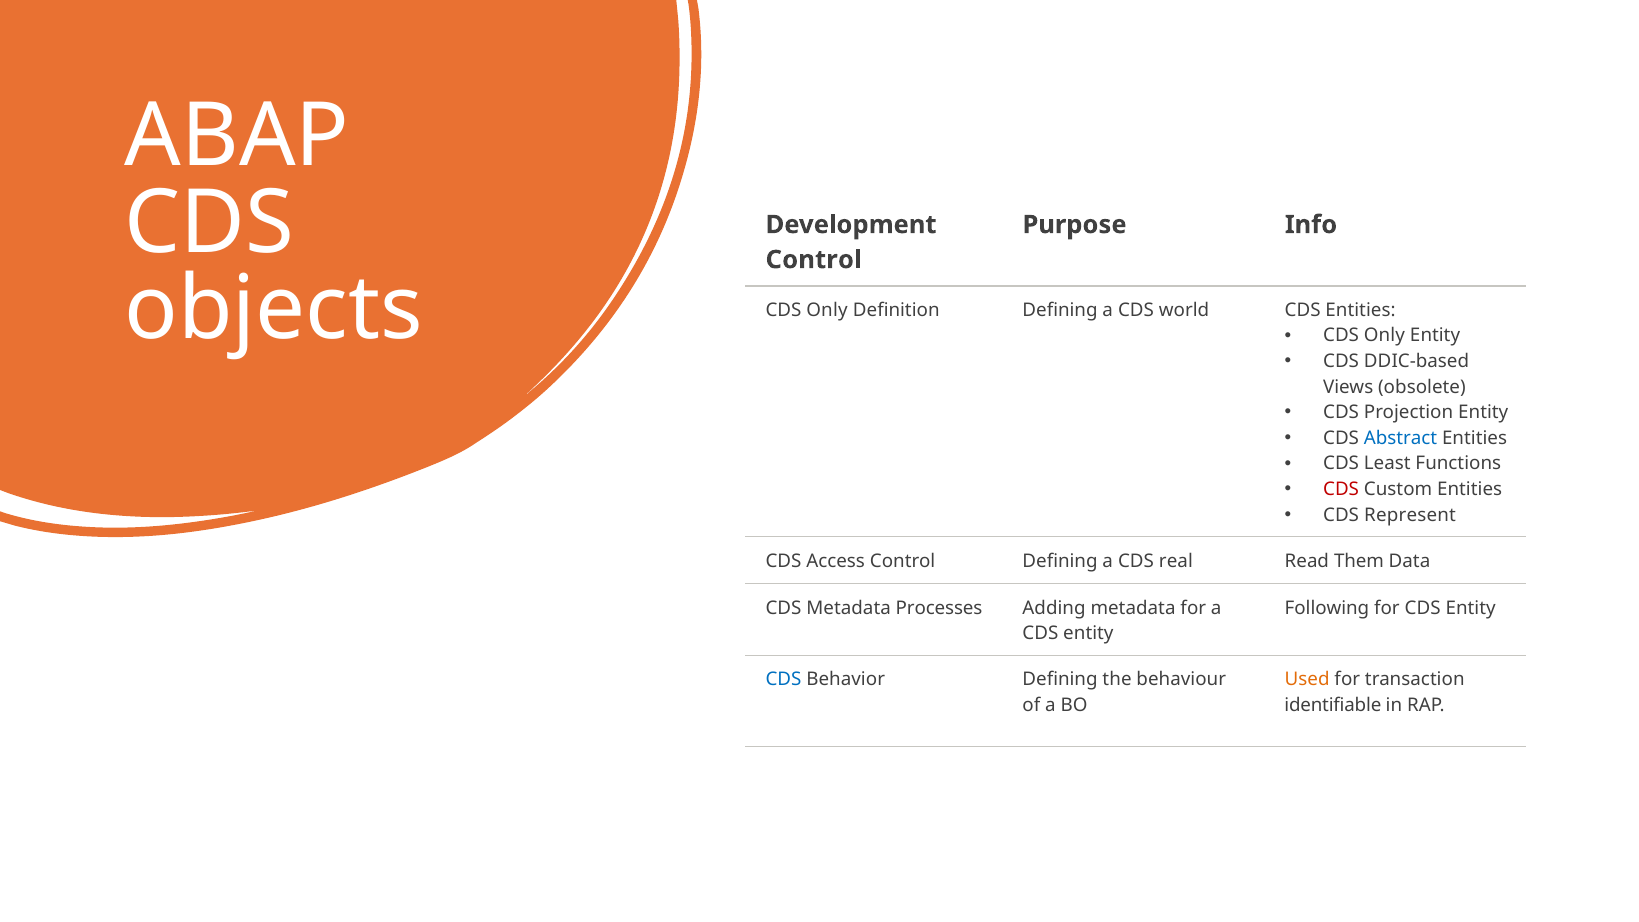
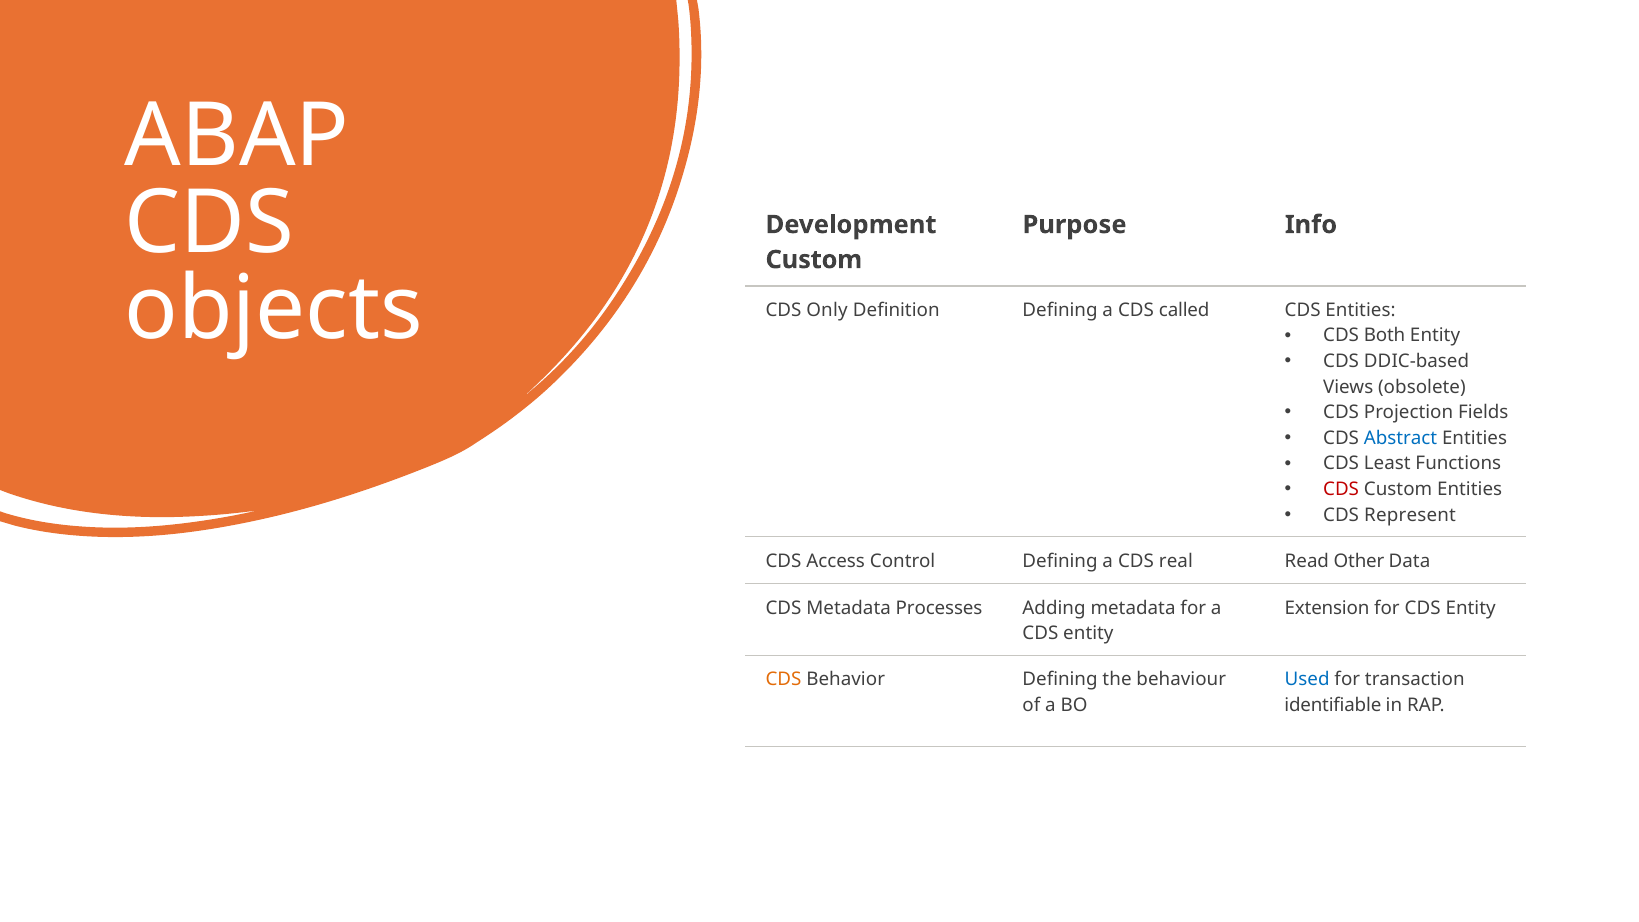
Control at (814, 260): Control -> Custom
world: world -> called
Only at (1384, 336): Only -> Both
Projection Entity: Entity -> Fields
Them: Them -> Other
Following: Following -> Extension
CDS at (784, 679) colour: blue -> orange
Used colour: orange -> blue
